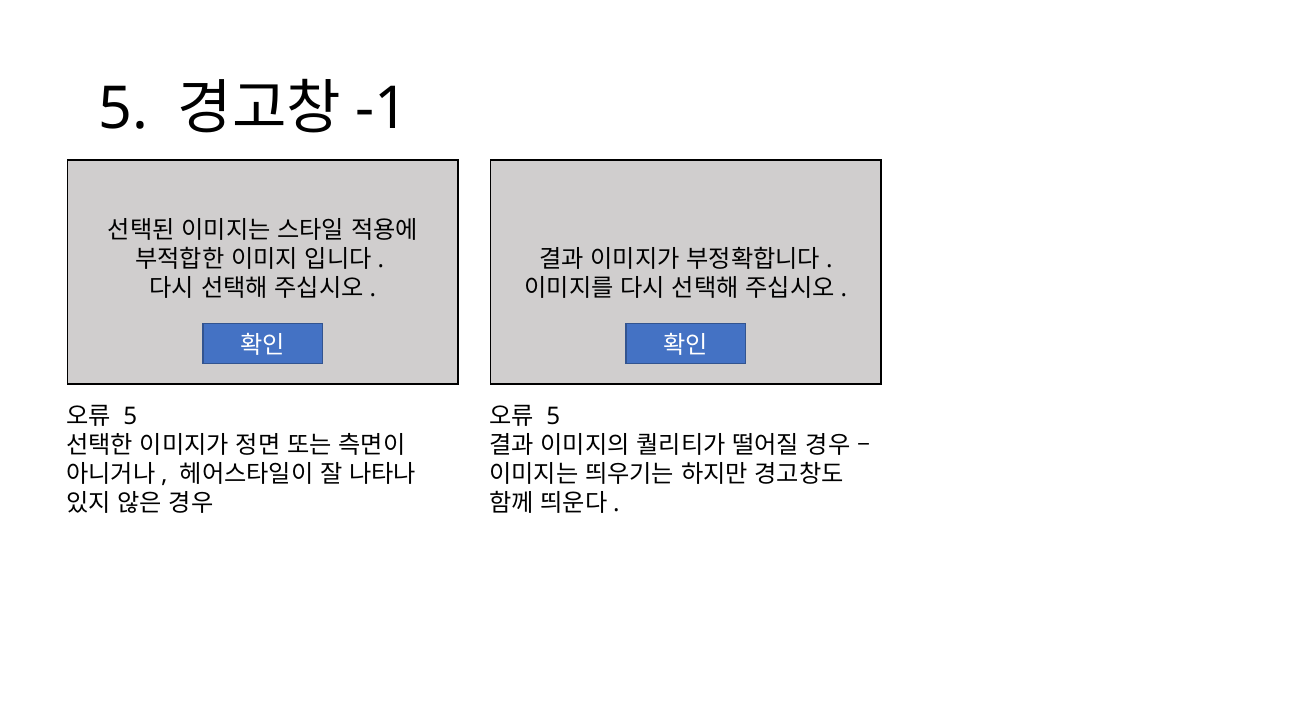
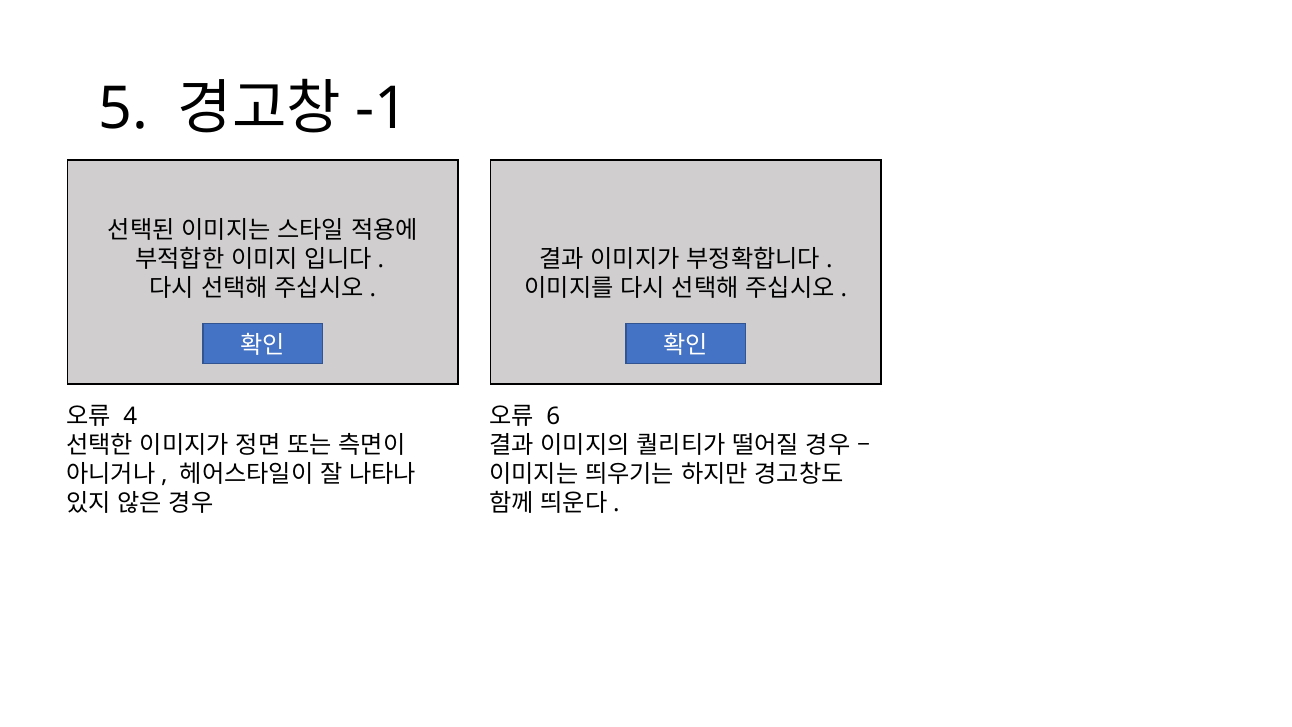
5 at (130, 417): 5 -> 4
5 at (553, 417): 5 -> 6
